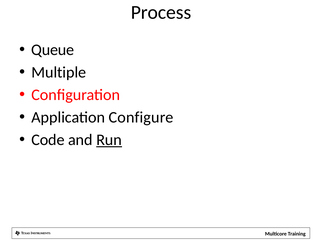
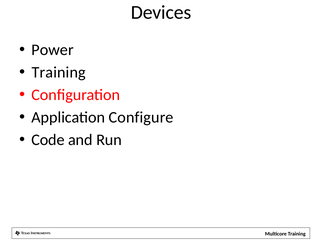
Process: Process -> Devices
Queue: Queue -> Power
Multiple at (59, 72): Multiple -> Training
Run underline: present -> none
